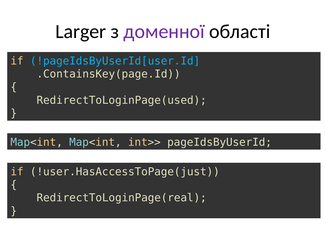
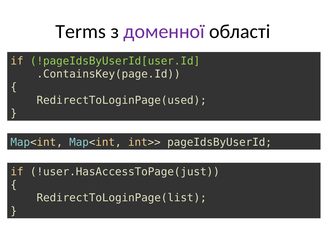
Larger: Larger -> Terms
!pageIdsByUserId[user.Id colour: light blue -> light green
RedirectToLoginPage(real: RedirectToLoginPage(real -> RedirectToLoginPage(list
